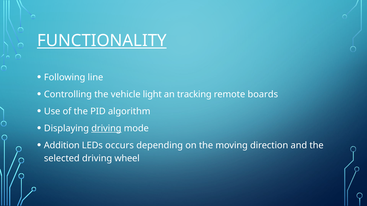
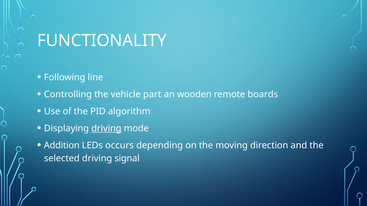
FUNCTIONALITY underline: present -> none
light: light -> part
tracking: tracking -> wooden
wheel: wheel -> signal
